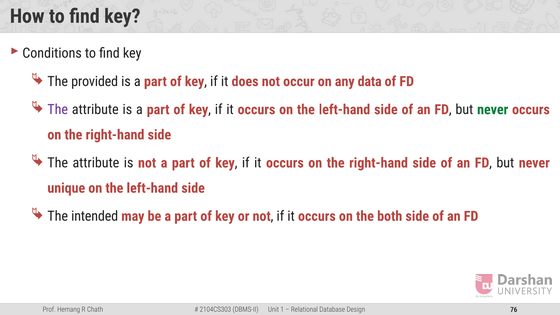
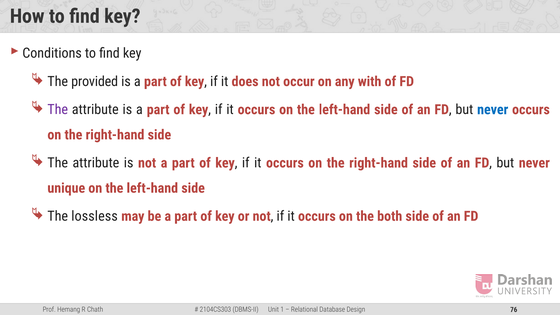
data: data -> with
never at (493, 110) colour: green -> blue
intended: intended -> lossless
